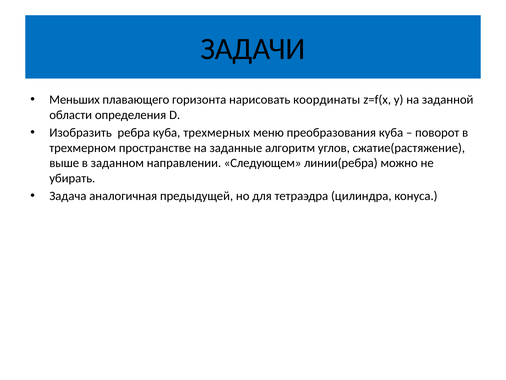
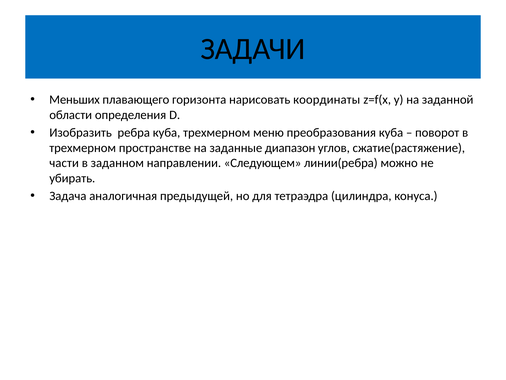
куба трехмерных: трехмерных -> трехмерном
алгоритм: алгоритм -> диапазон
выше: выше -> части
